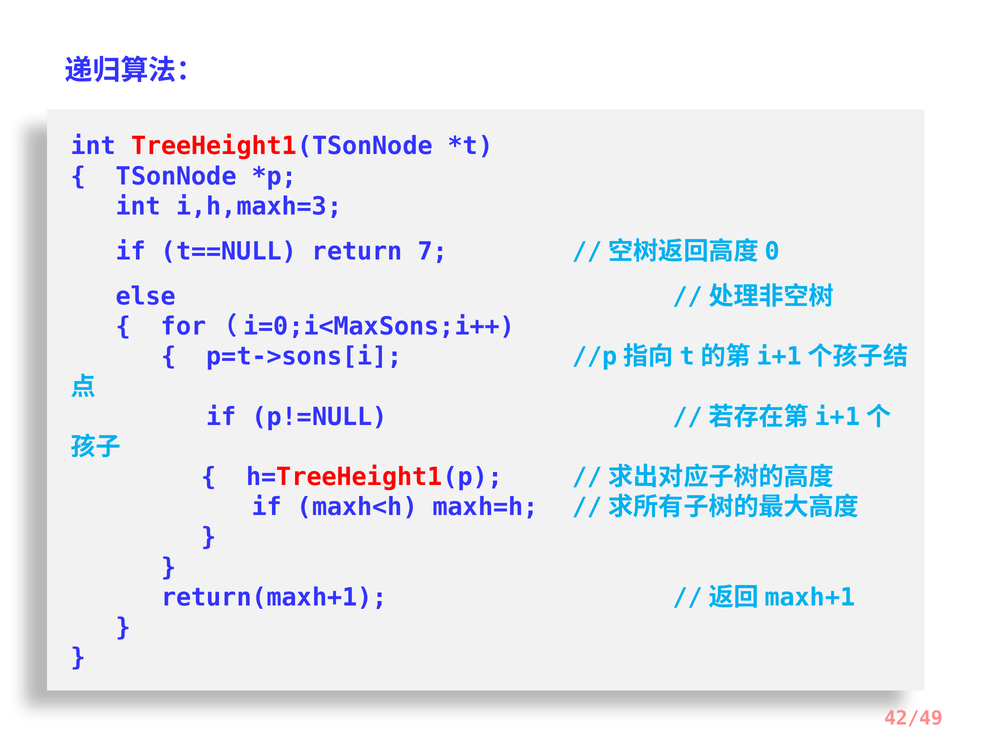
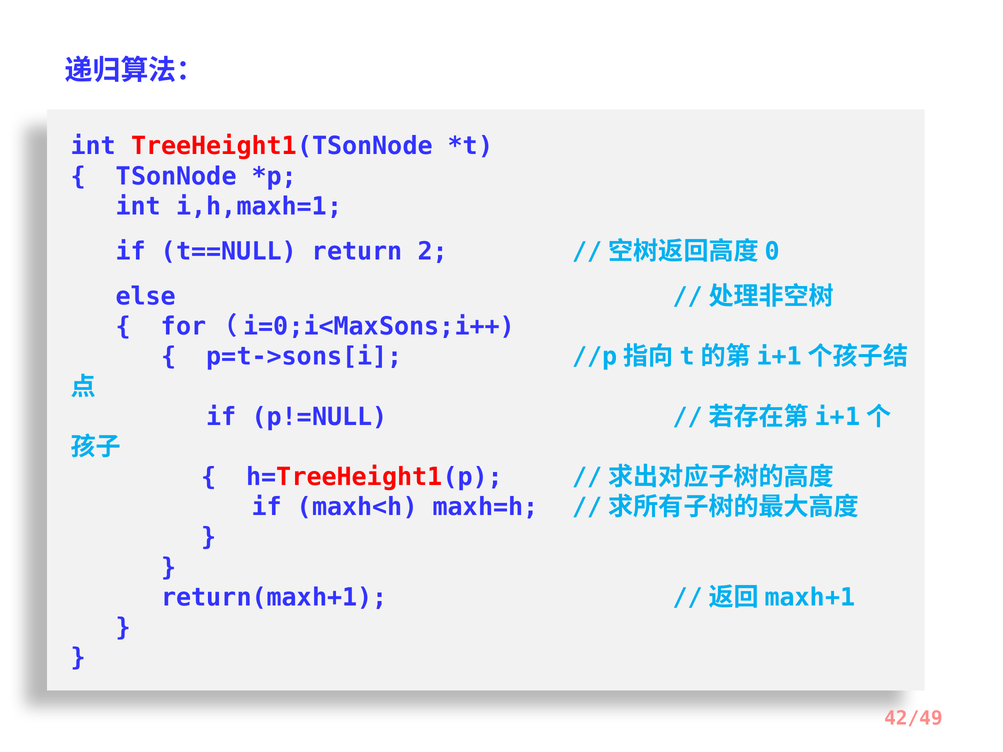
i,h,maxh=3: i,h,maxh=3 -> i,h,maxh=1
7: 7 -> 2
